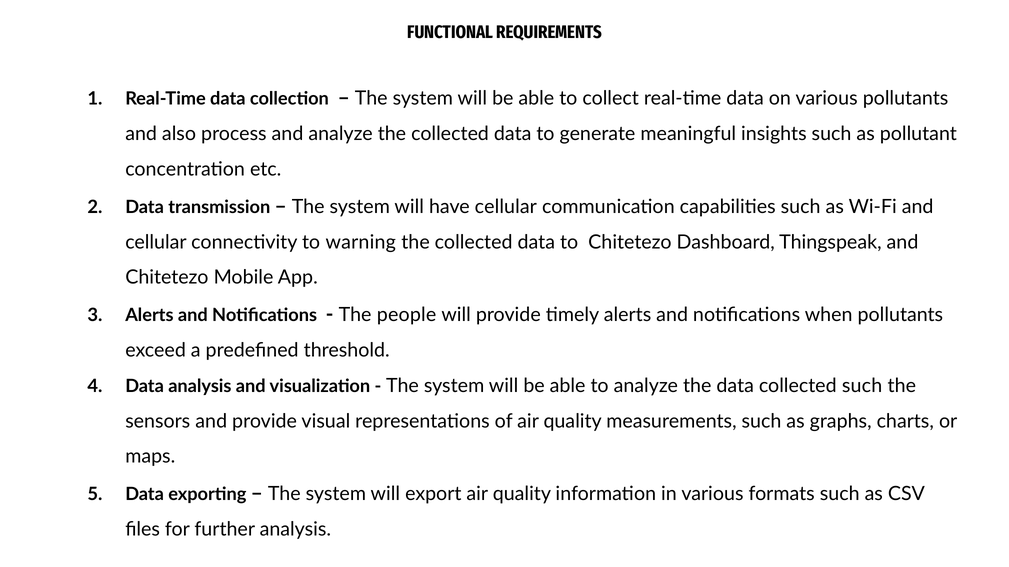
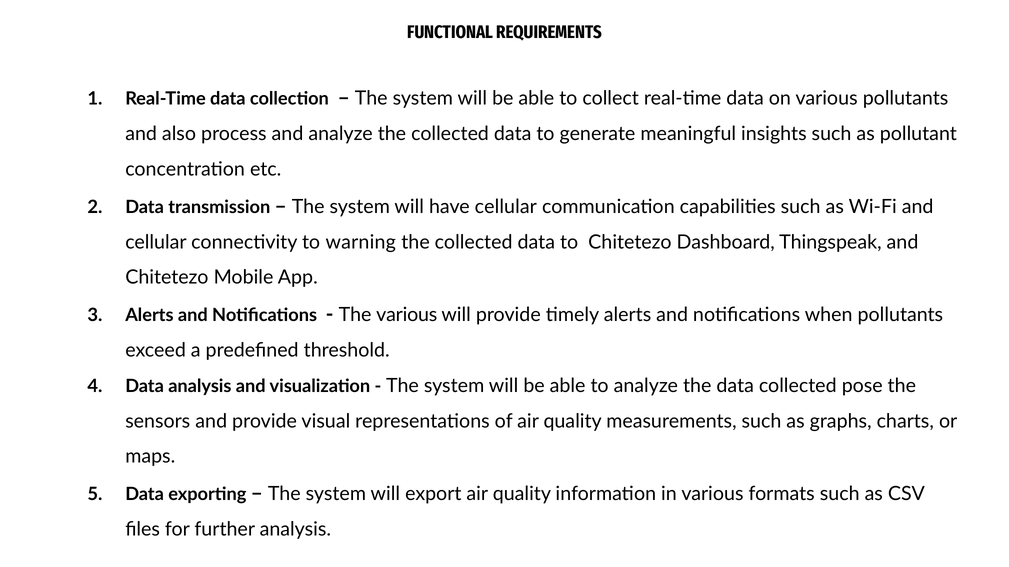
The people: people -> various
collected such: such -> pose
